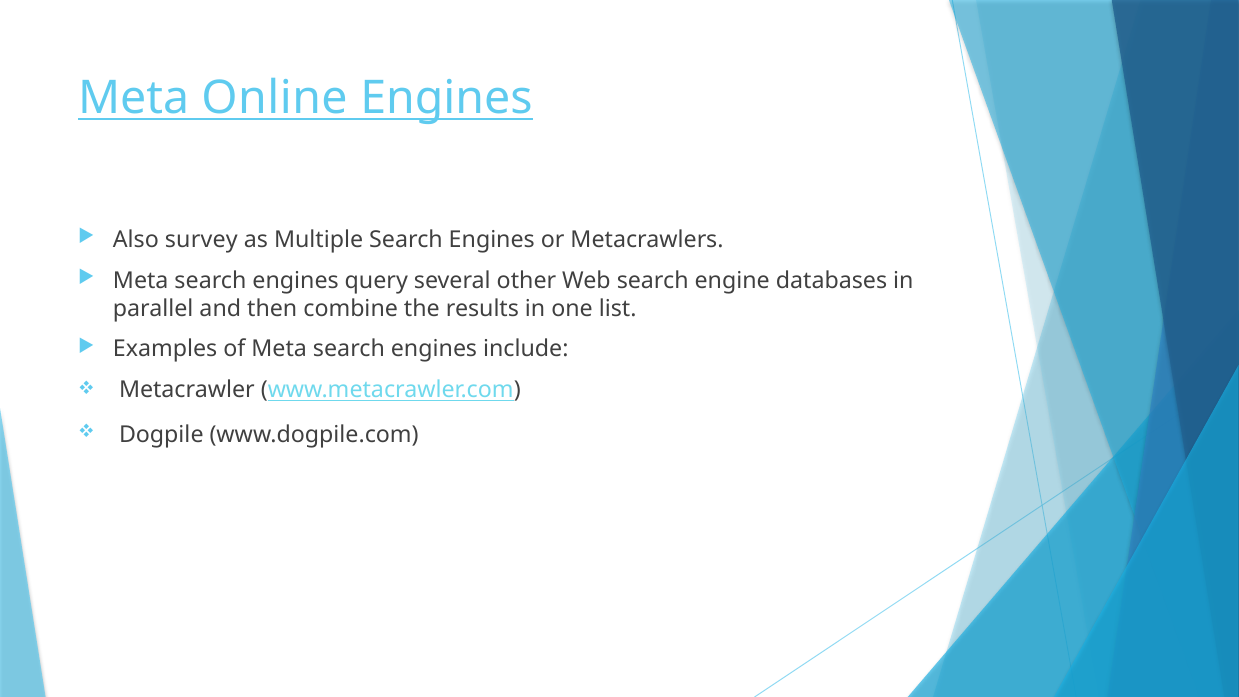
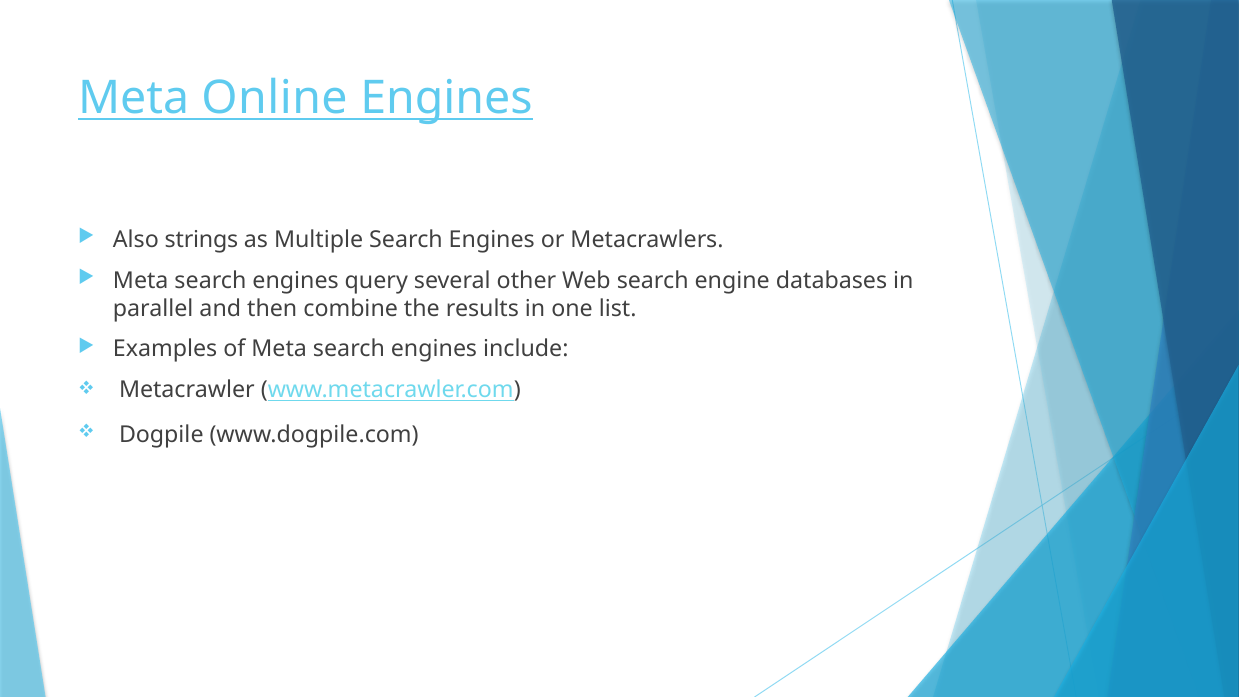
survey: survey -> strings
